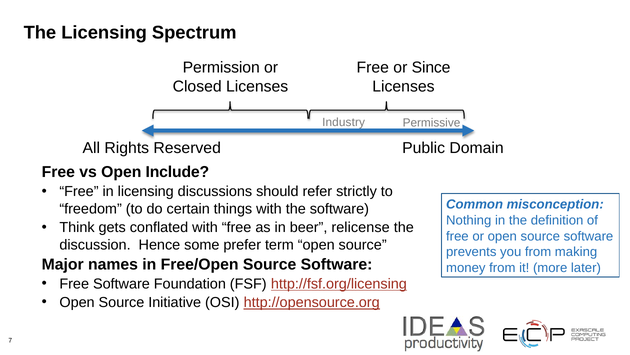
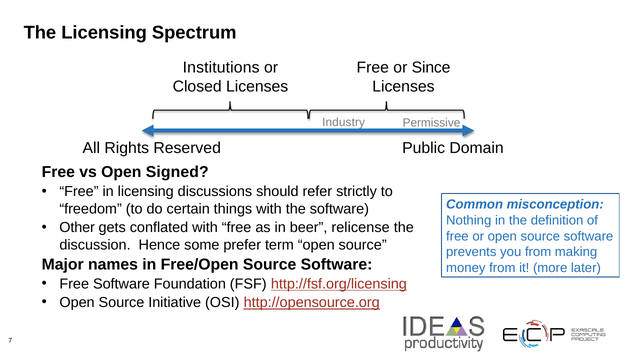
Permission: Permission -> Institutions
Include: Include -> Signed
Think: Think -> Other
